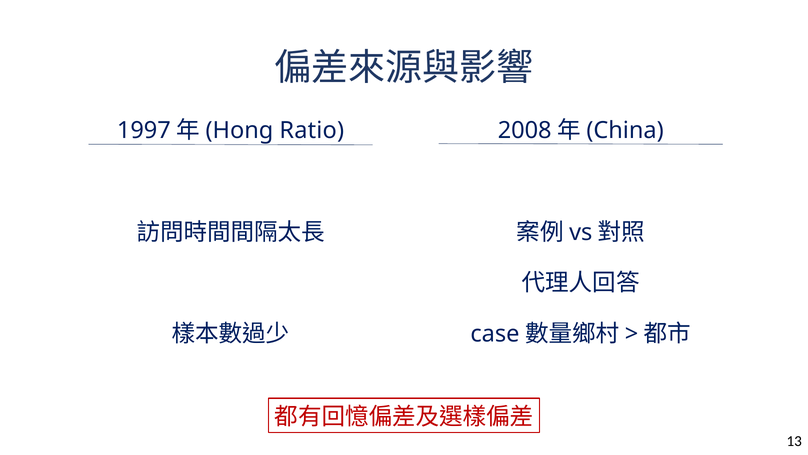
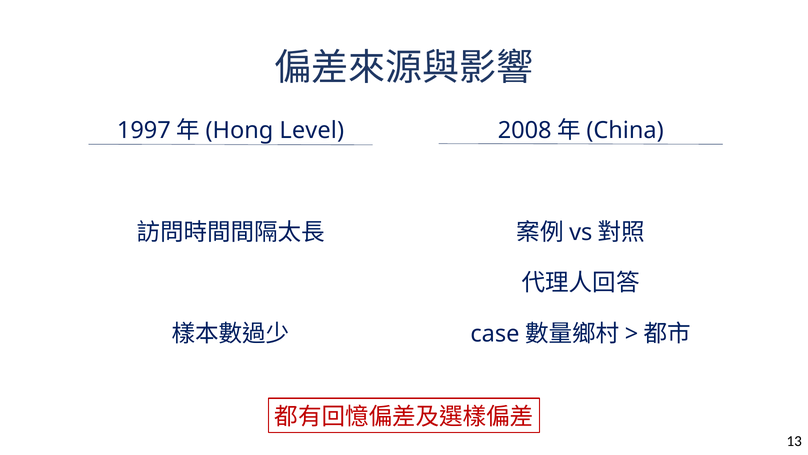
Ratio: Ratio -> Level
